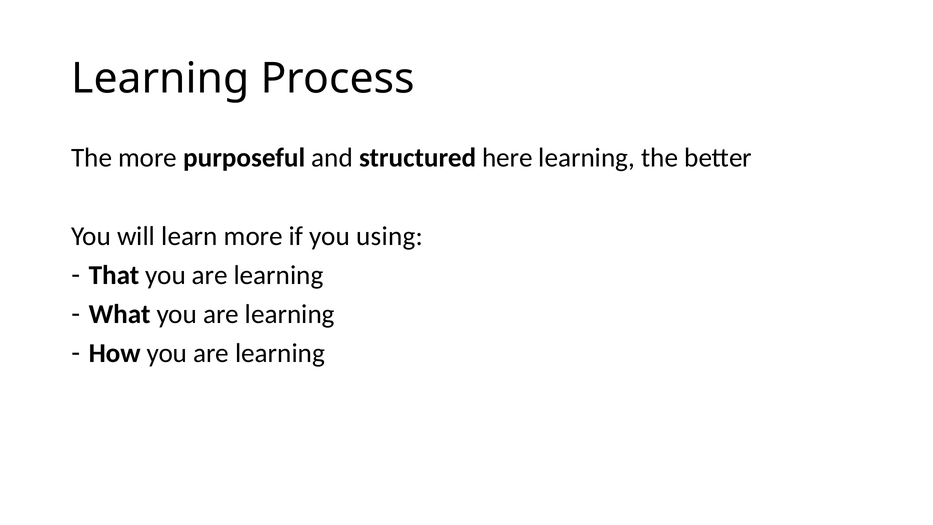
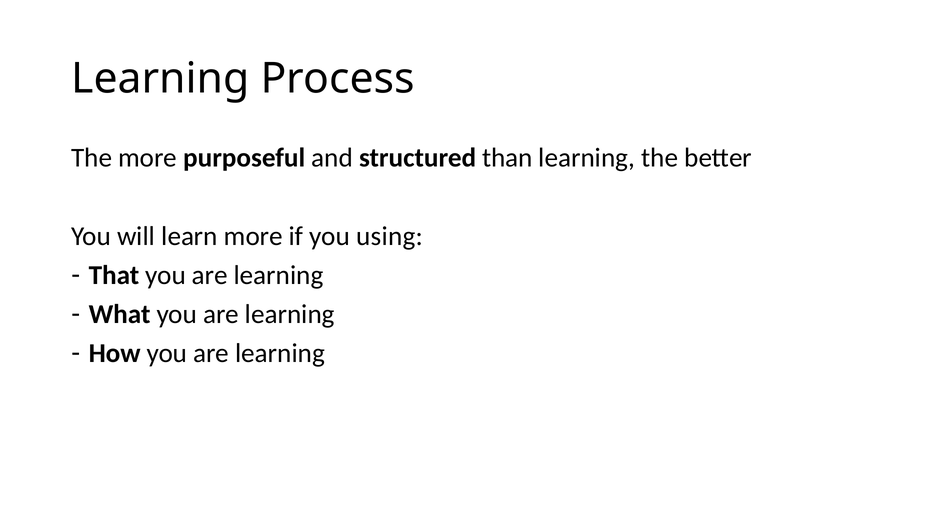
here: here -> than
